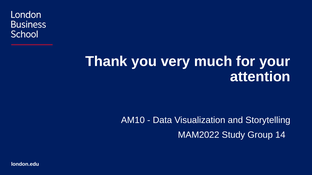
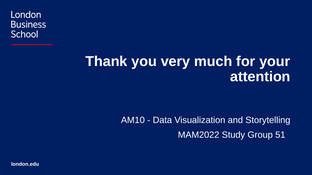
14: 14 -> 51
